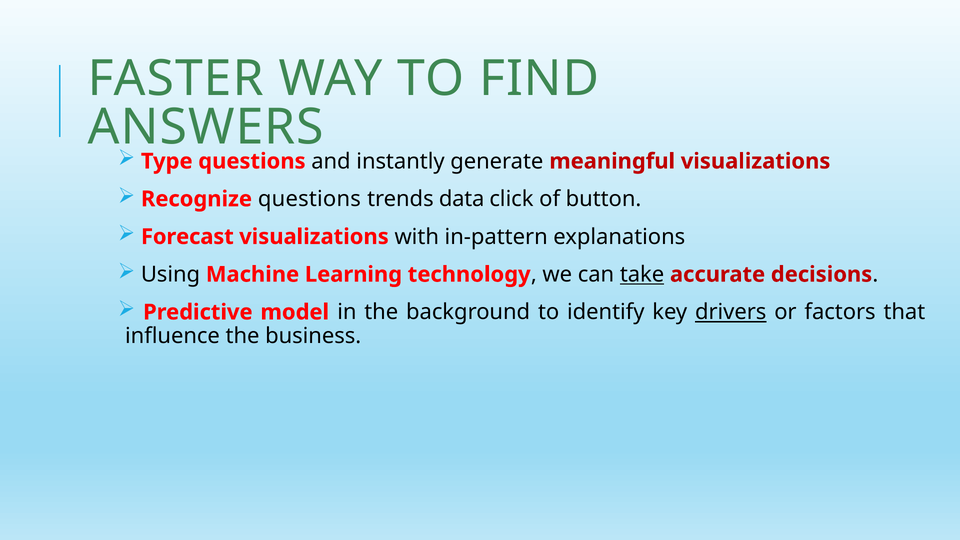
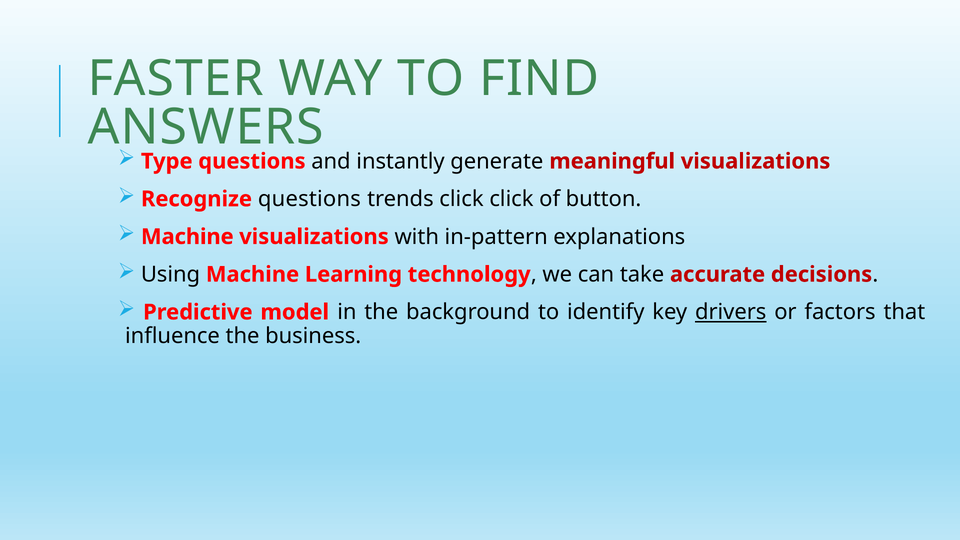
trends data: data -> click
Forecast at (187, 237): Forecast -> Machine
take underline: present -> none
